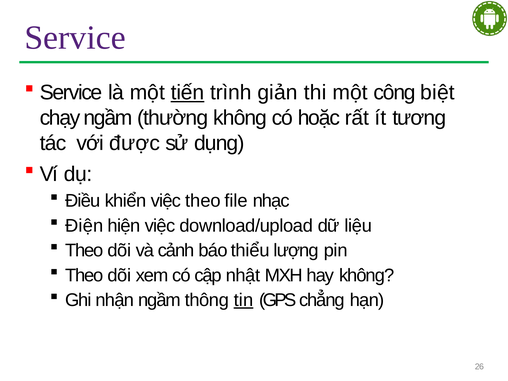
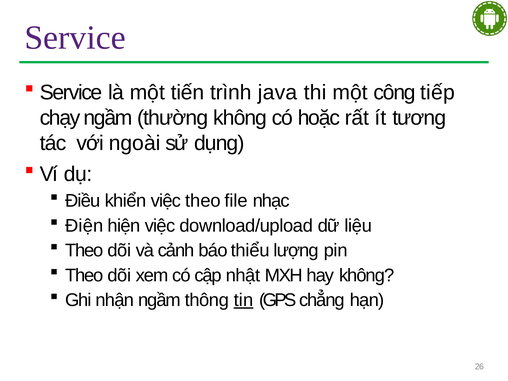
tiến underline: present -> none
giản: giản -> java
biệt: biệt -> tiếp
được: được -> ngoài
